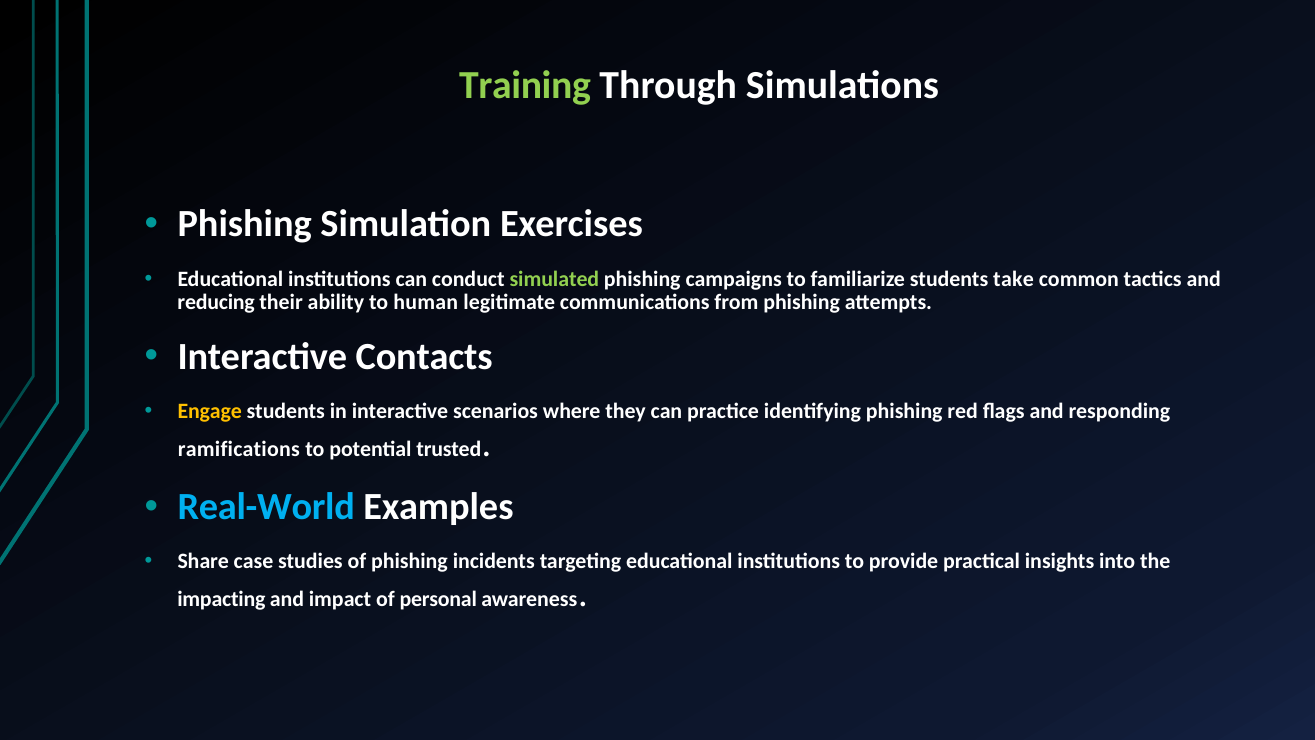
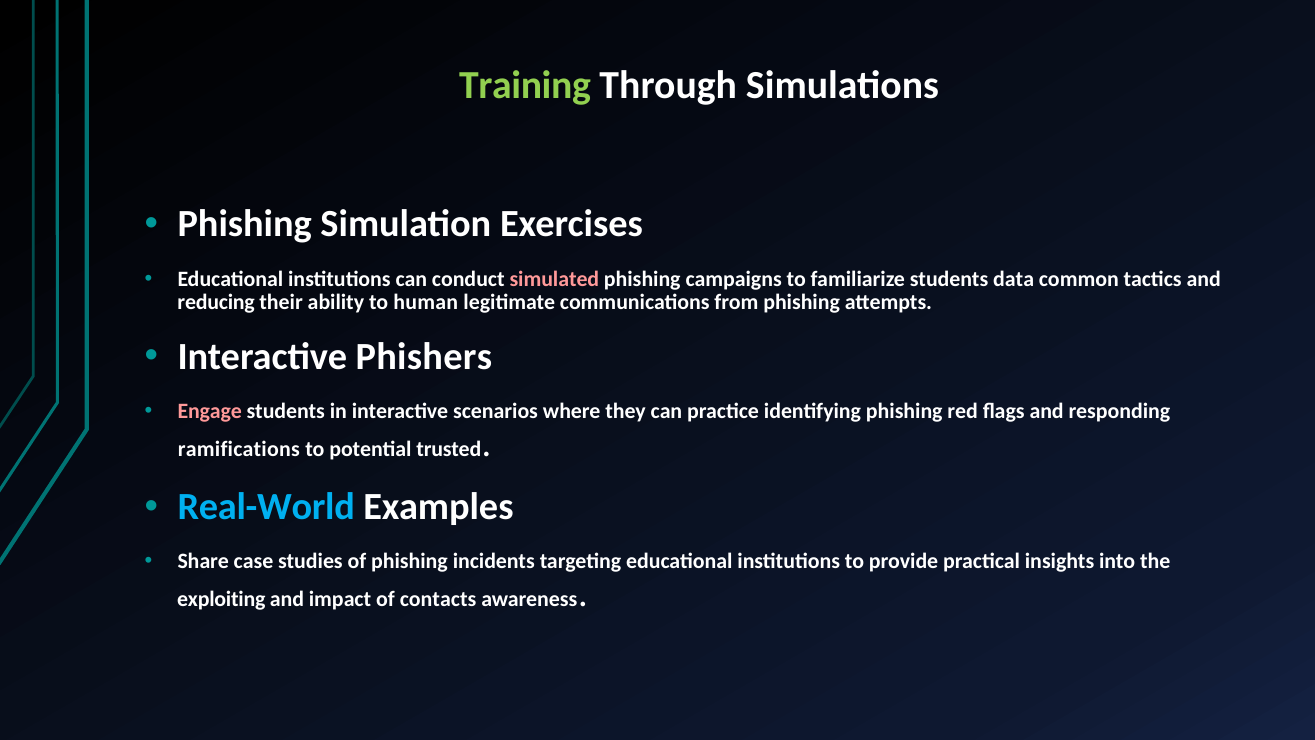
simulated colour: light green -> pink
take: take -> data
Contacts: Contacts -> Phishers
Engage colour: yellow -> pink
impacting: impacting -> exploiting
personal: personal -> contacts
